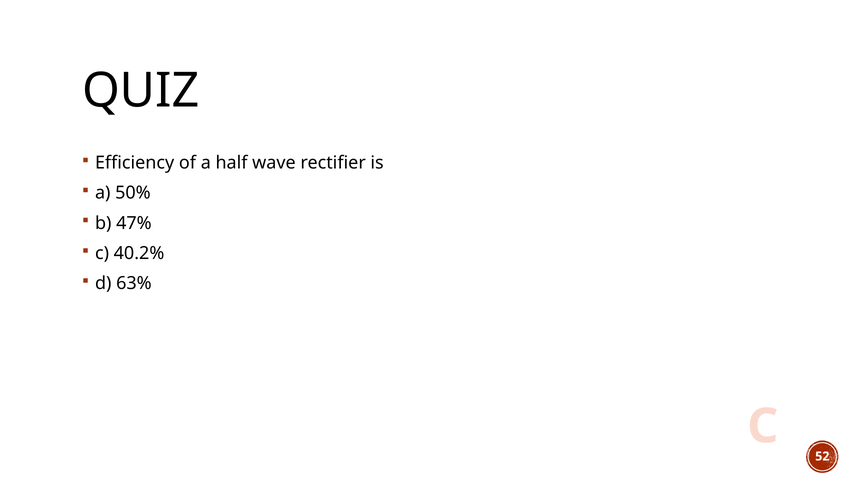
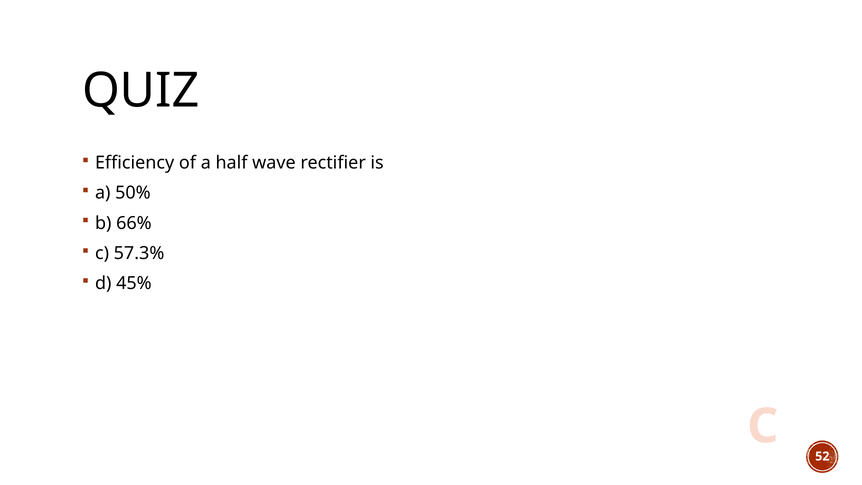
47%: 47% -> 66%
40.2%: 40.2% -> 57.3%
63%: 63% -> 45%
